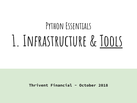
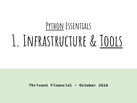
Python underline: none -> present
